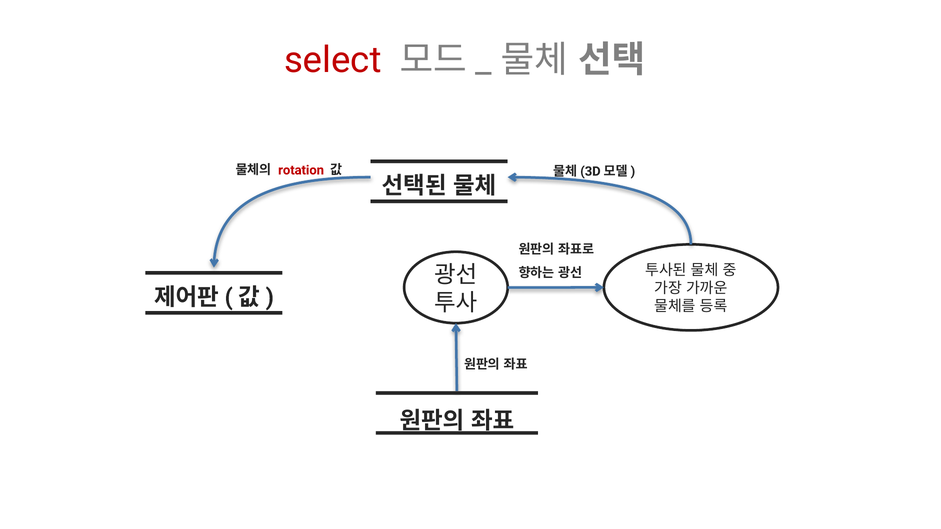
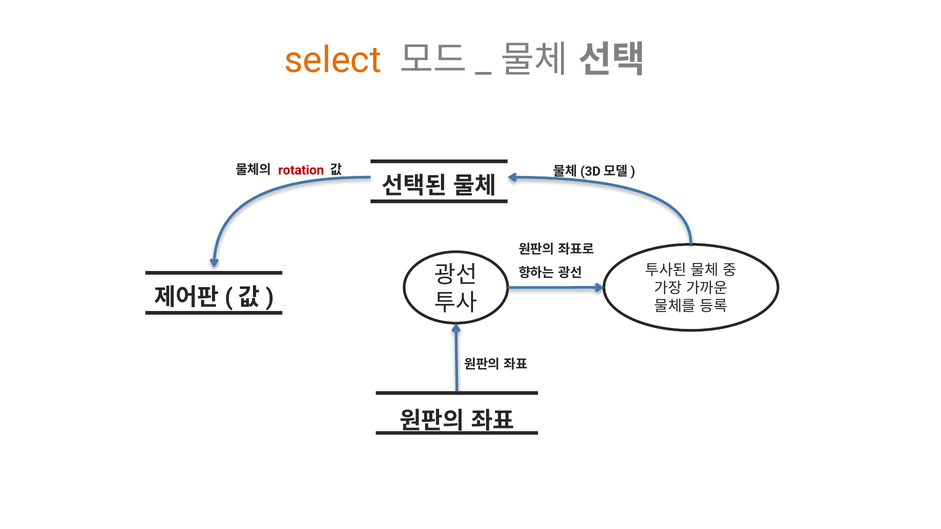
select colour: red -> orange
